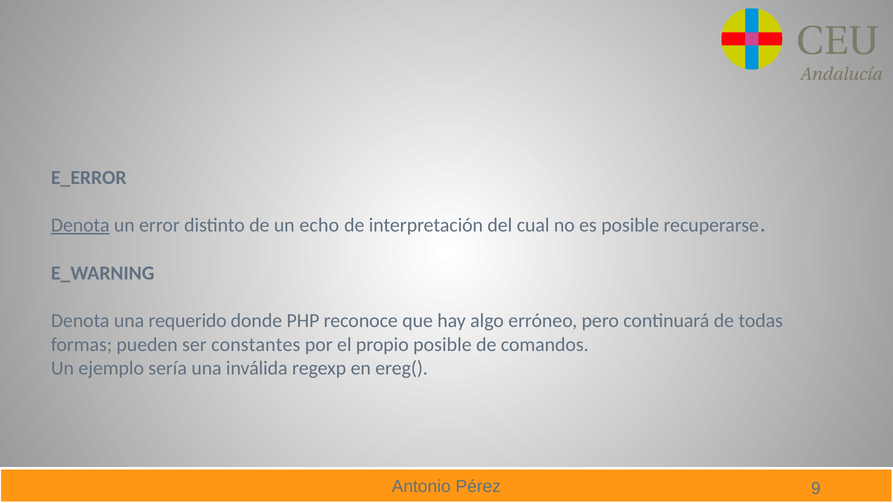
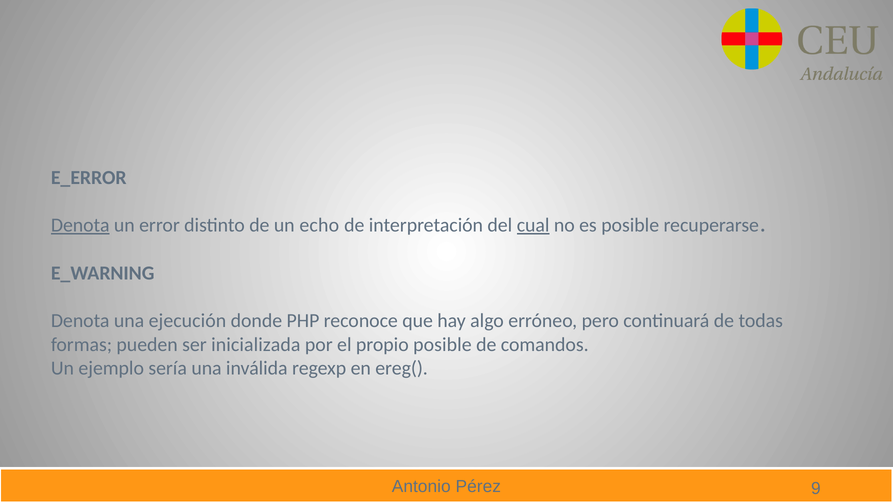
cual underline: none -> present
requerido: requerido -> ejecución
constantes: constantes -> inicializada
